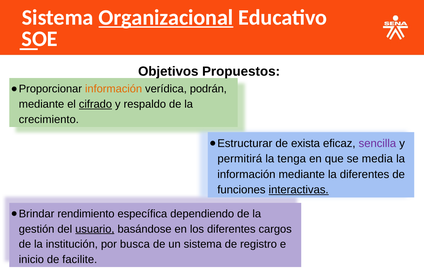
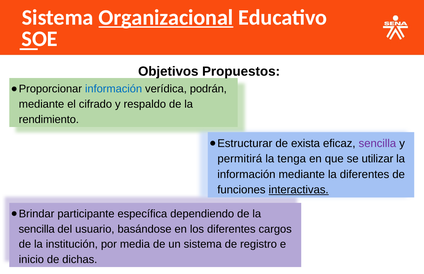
información at (114, 89) colour: orange -> blue
cifrado underline: present -> none
crecimiento: crecimiento -> rendimiento
media: media -> utilizar
rendimiento: rendimiento -> participante
gestión at (37, 229): gestión -> sencilla
usuario underline: present -> none
busca: busca -> media
facilite: facilite -> dichas
